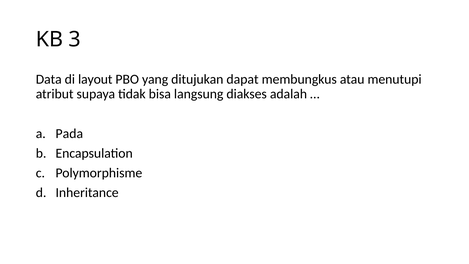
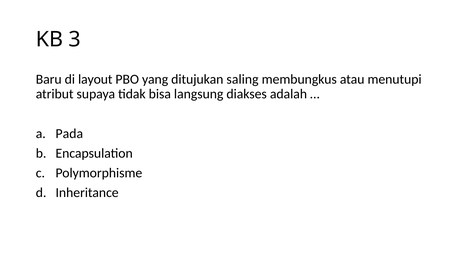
Data: Data -> Baru
dapat: dapat -> saling
